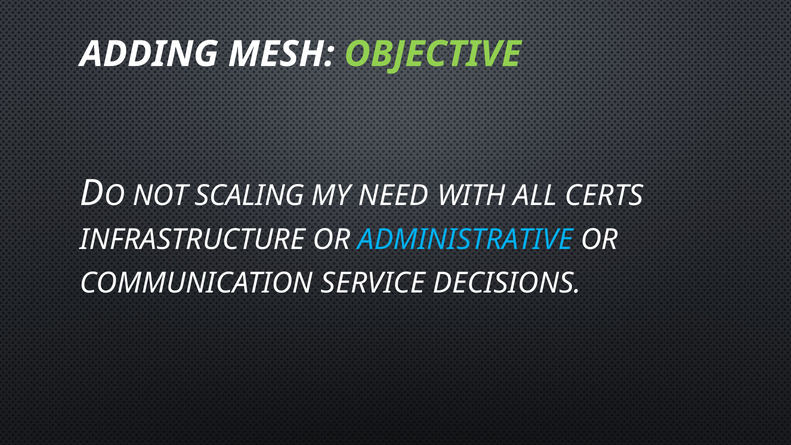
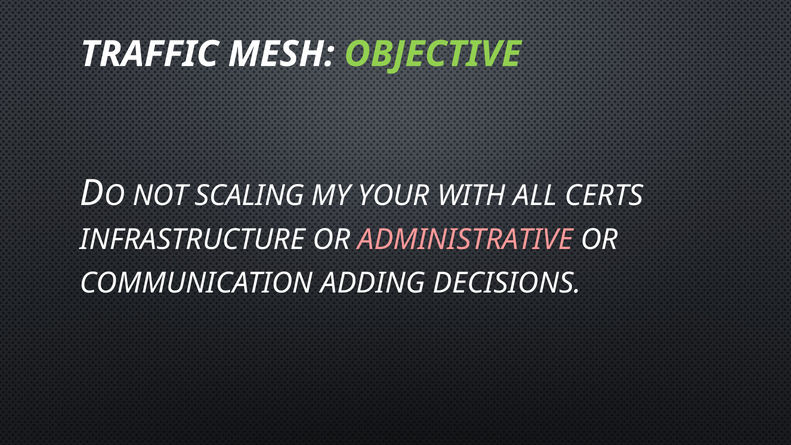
ADDING: ADDING -> TRAFFIC
NEED: NEED -> YOUR
ADMINISTRATIVE colour: light blue -> pink
SERVICE: SERVICE -> ADDING
